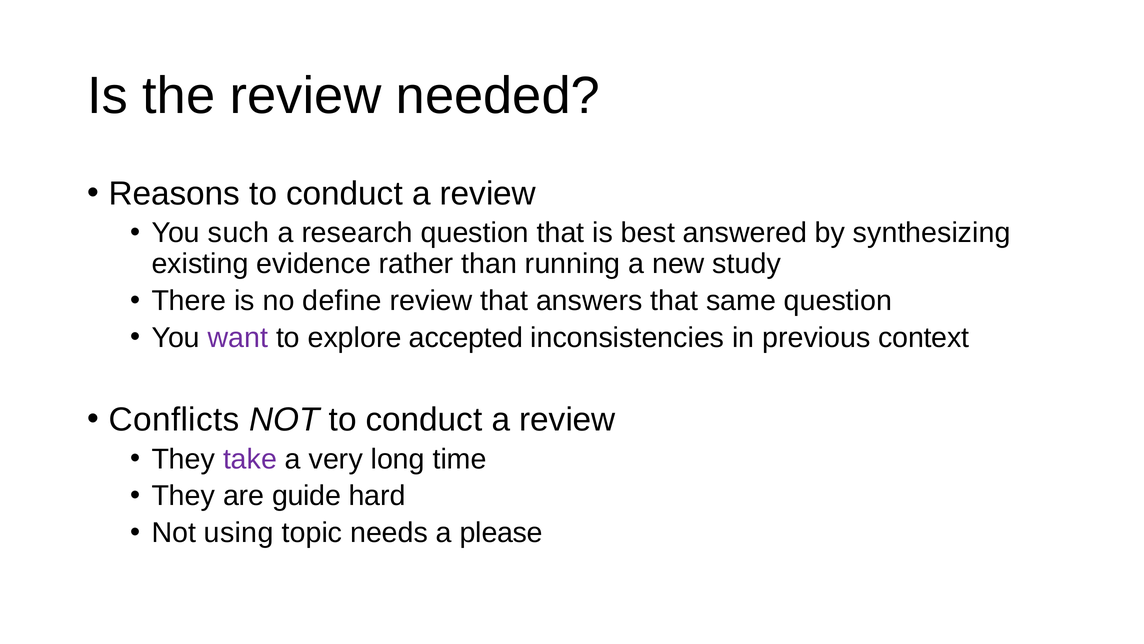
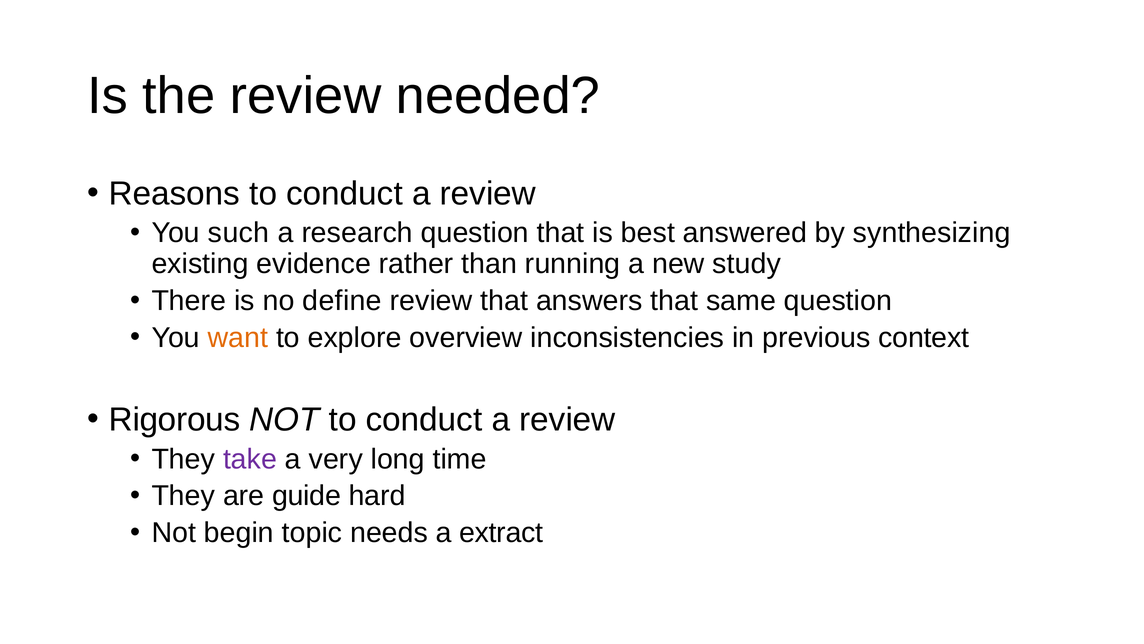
want colour: purple -> orange
accepted: accepted -> overview
Conflicts: Conflicts -> Rigorous
using: using -> begin
please: please -> extract
